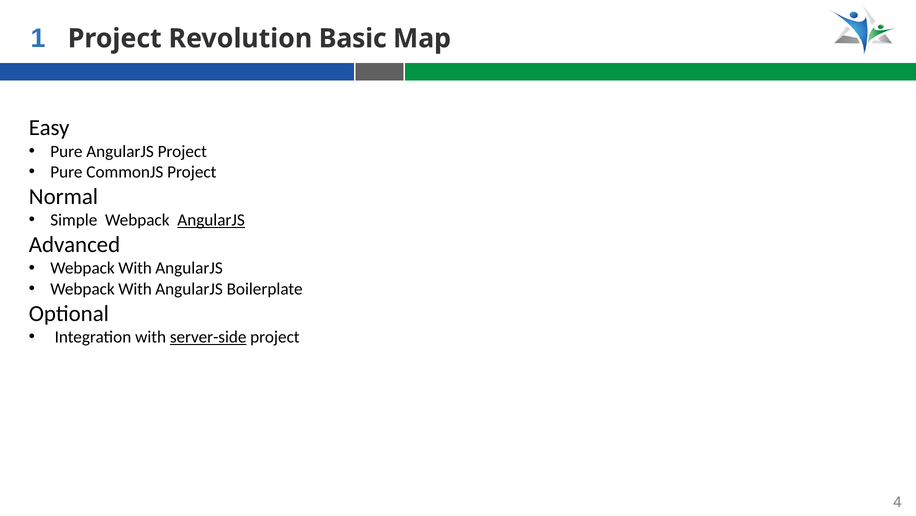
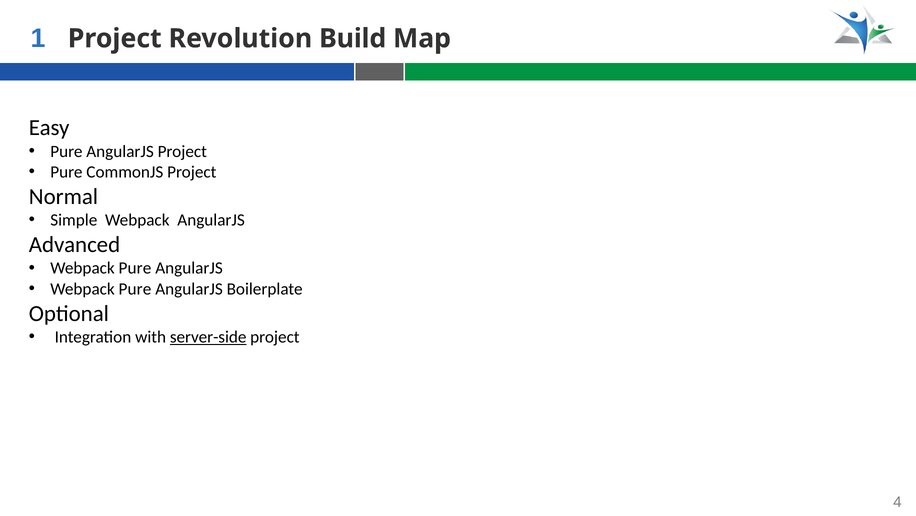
Basic: Basic -> Build
AngularJS at (211, 220) underline: present -> none
With at (135, 268): With -> Pure
With at (135, 289): With -> Pure
